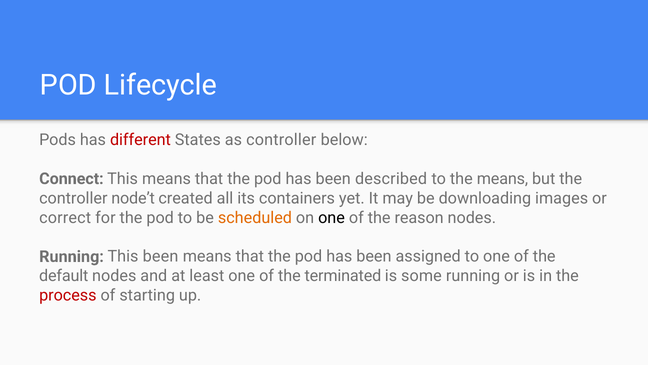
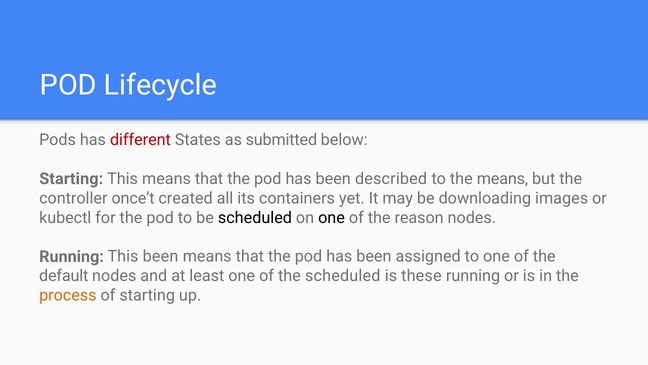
as controller: controller -> submitted
Connect at (71, 178): Connect -> Starting
node’t: node’t -> once’t
correct: correct -> kubectl
scheduled at (255, 217) colour: orange -> black
the terminated: terminated -> scheduled
some: some -> these
process colour: red -> orange
